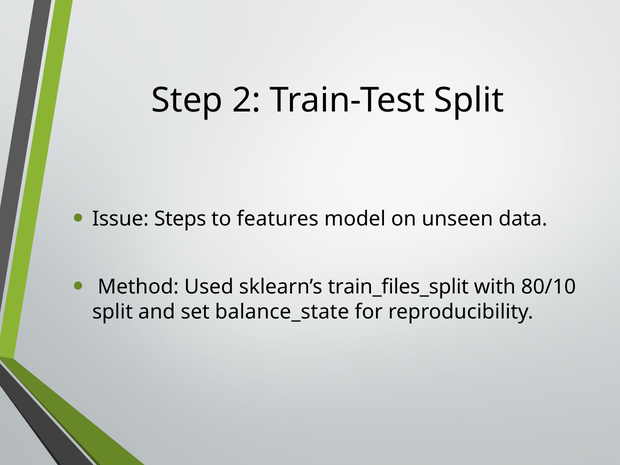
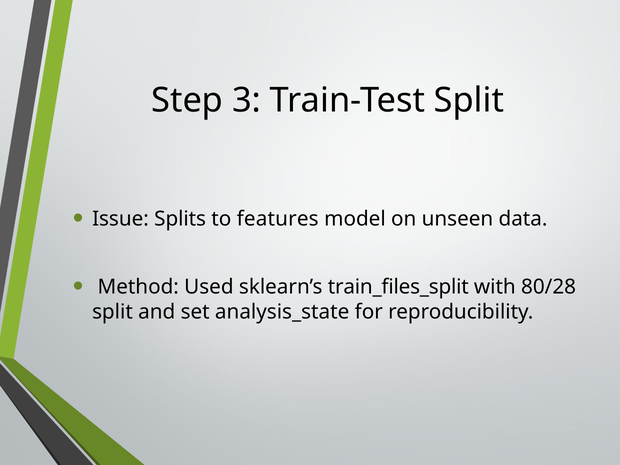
2: 2 -> 3
Steps: Steps -> Splits
80/10: 80/10 -> 80/28
balance_state: balance_state -> analysis_state
